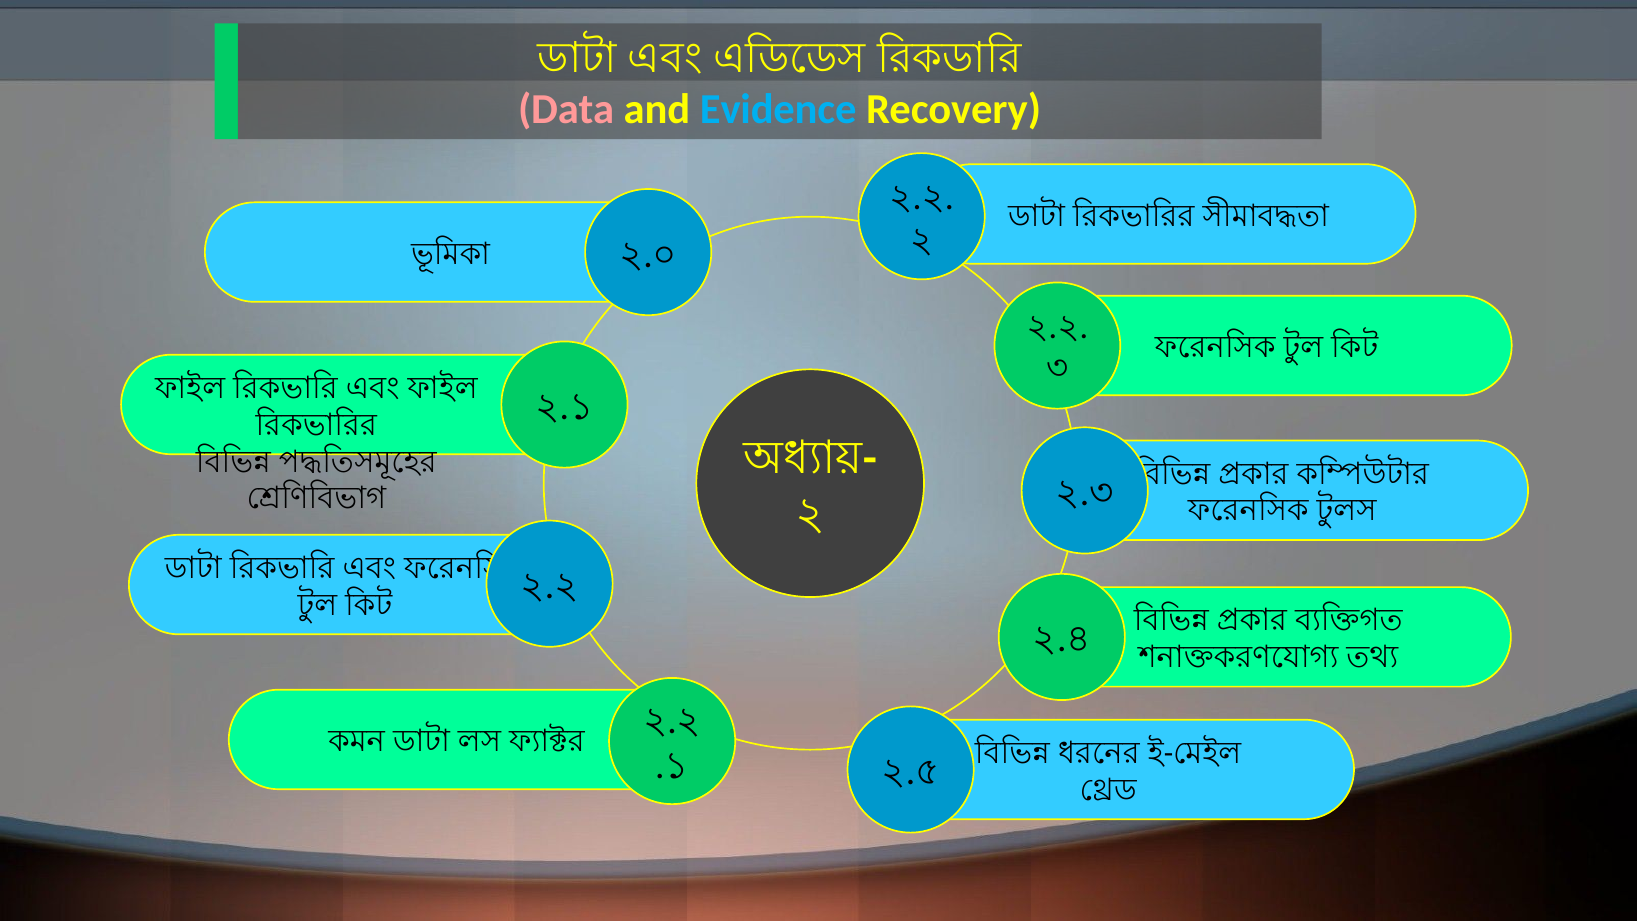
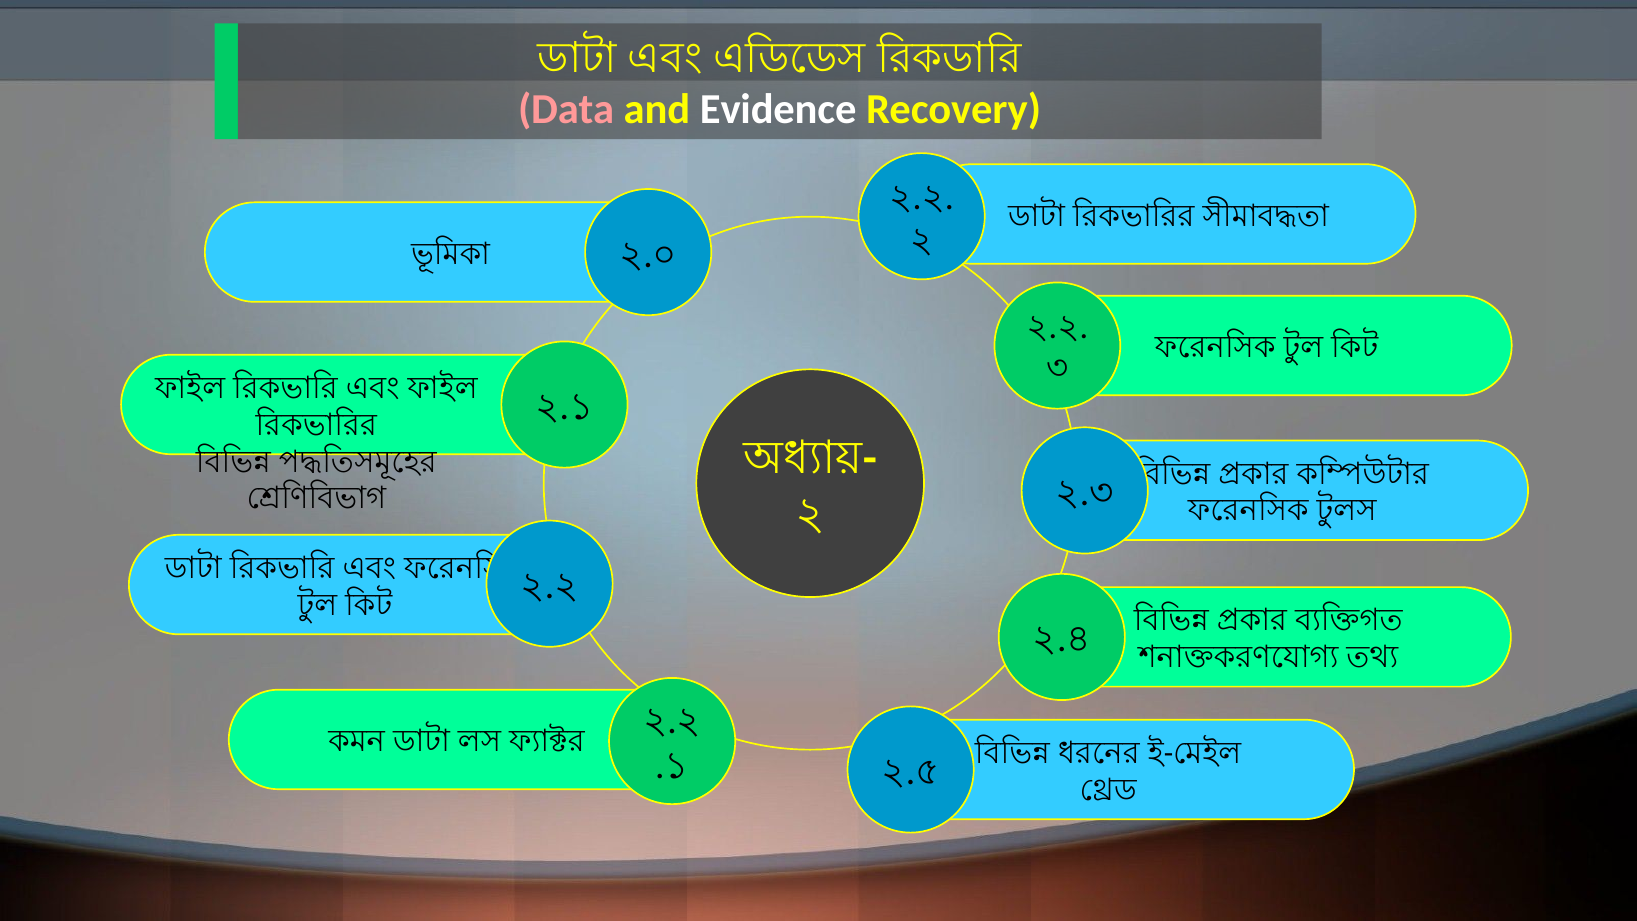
Evidence colour: light blue -> white
